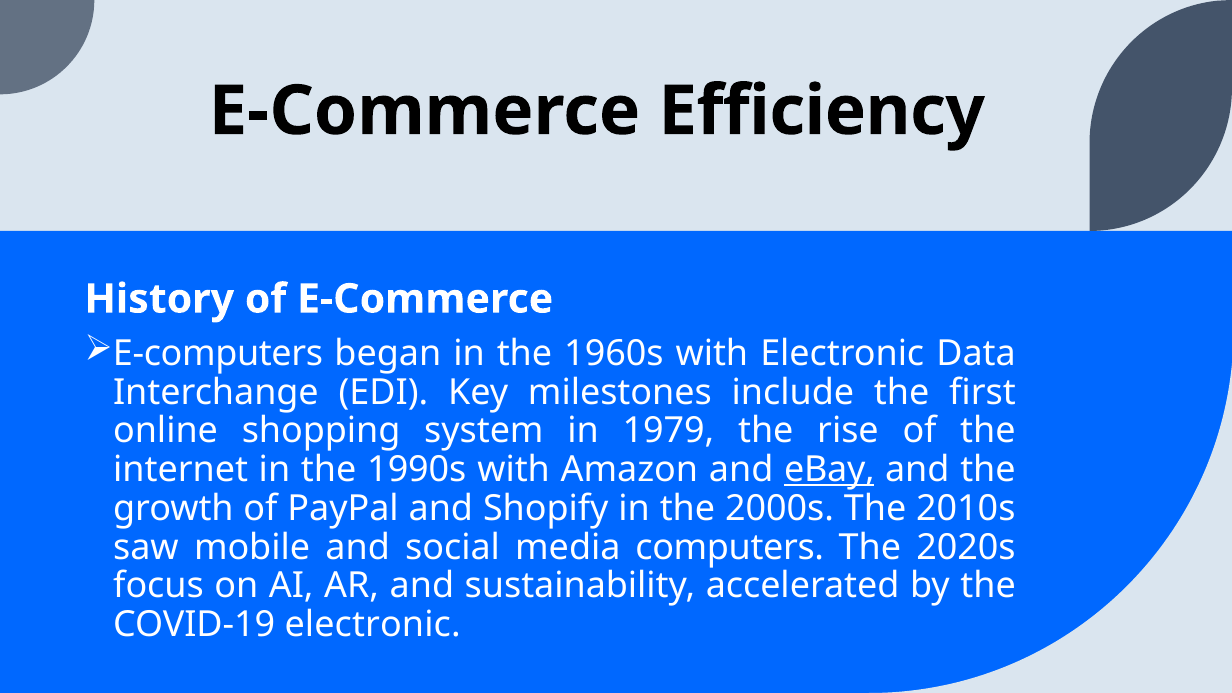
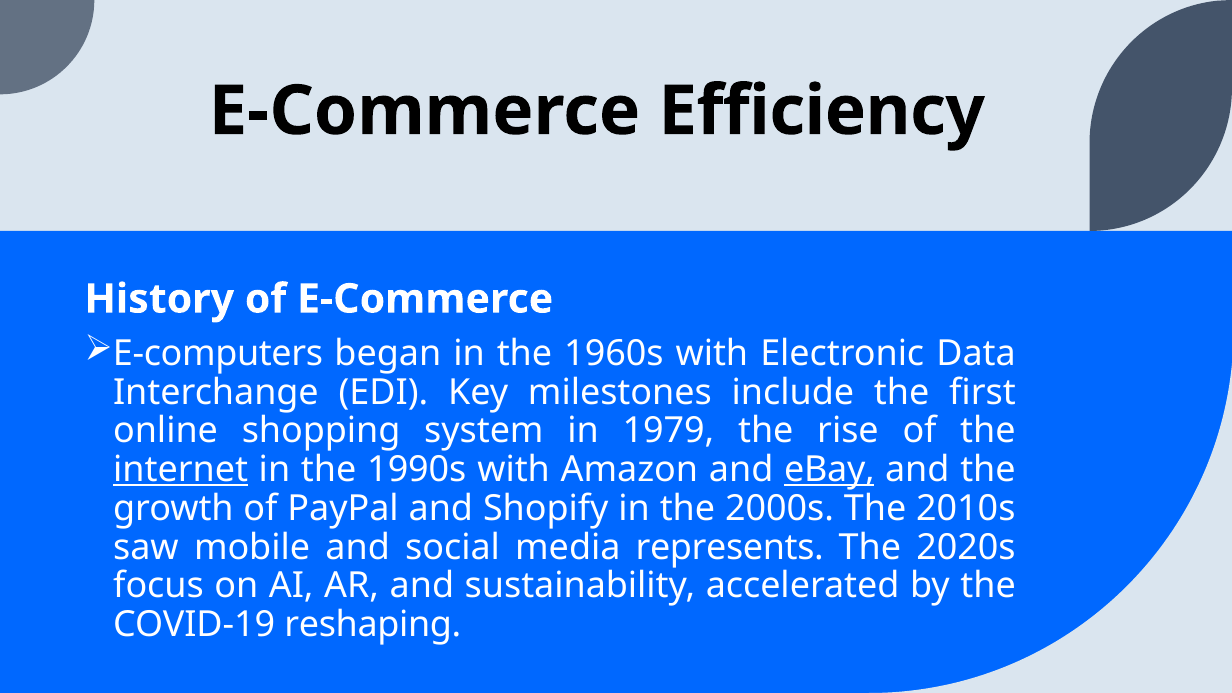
internet underline: none -> present
computers: computers -> represents
COVID-19 electronic: electronic -> reshaping
